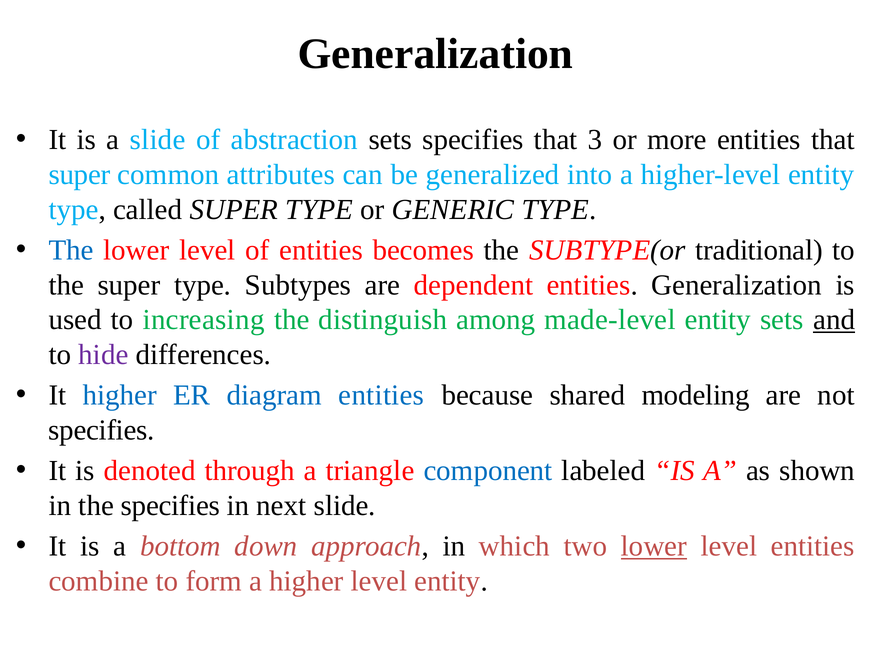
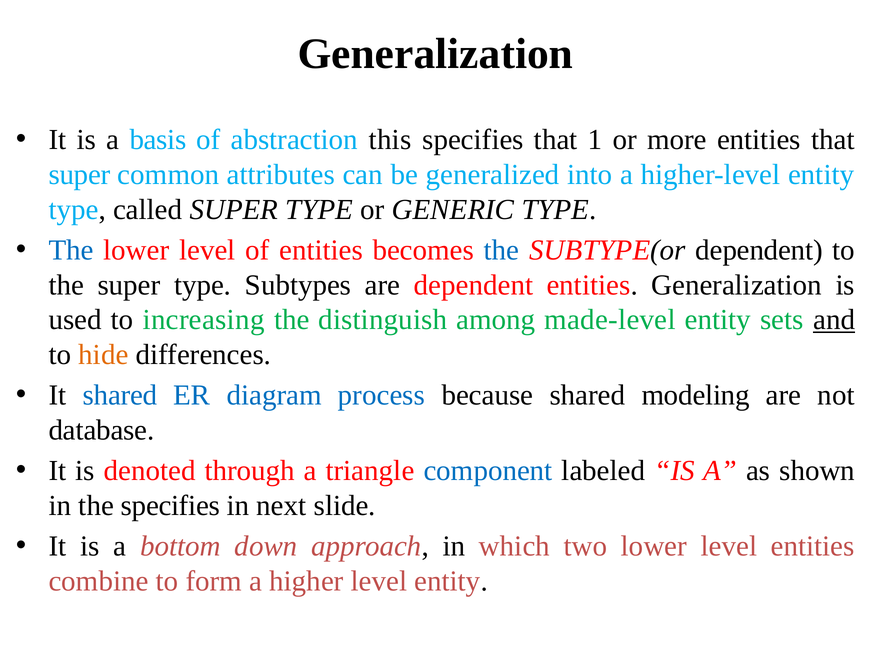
a slide: slide -> basis
abstraction sets: sets -> this
3: 3 -> 1
the at (501, 250) colour: black -> blue
SUBTYPE(or traditional: traditional -> dependent
hide colour: purple -> orange
It higher: higher -> shared
diagram entities: entities -> process
specifies at (102, 430): specifies -> database
lower at (654, 546) underline: present -> none
